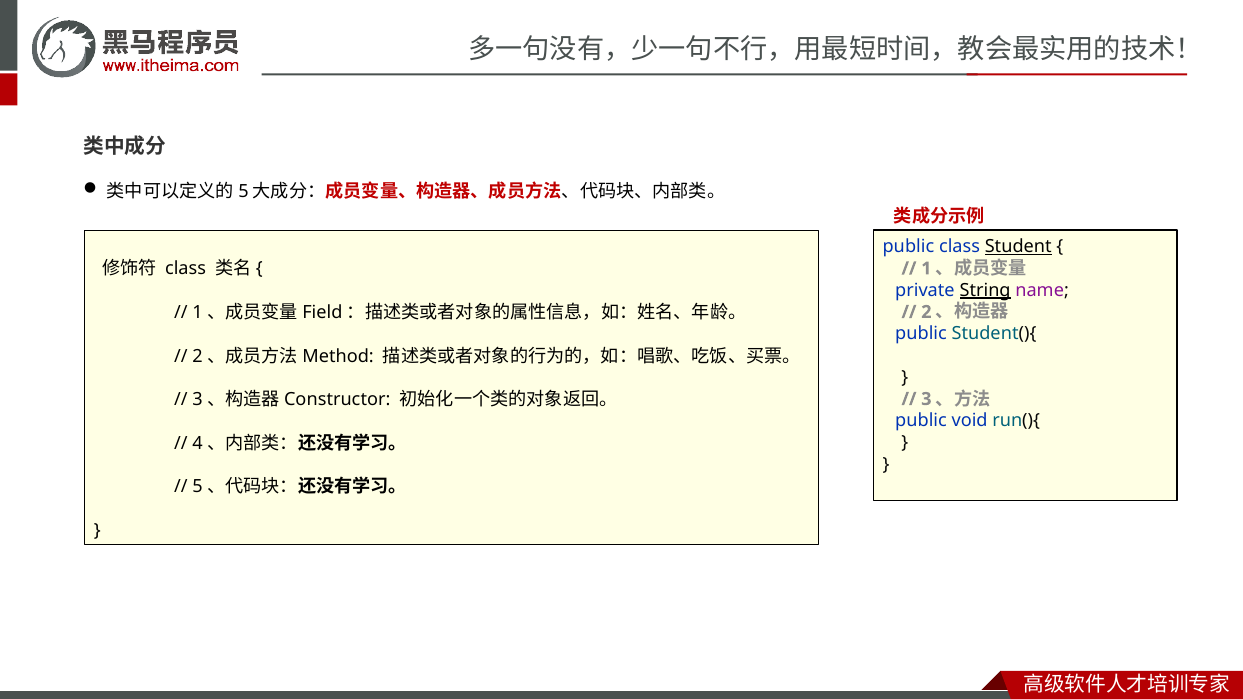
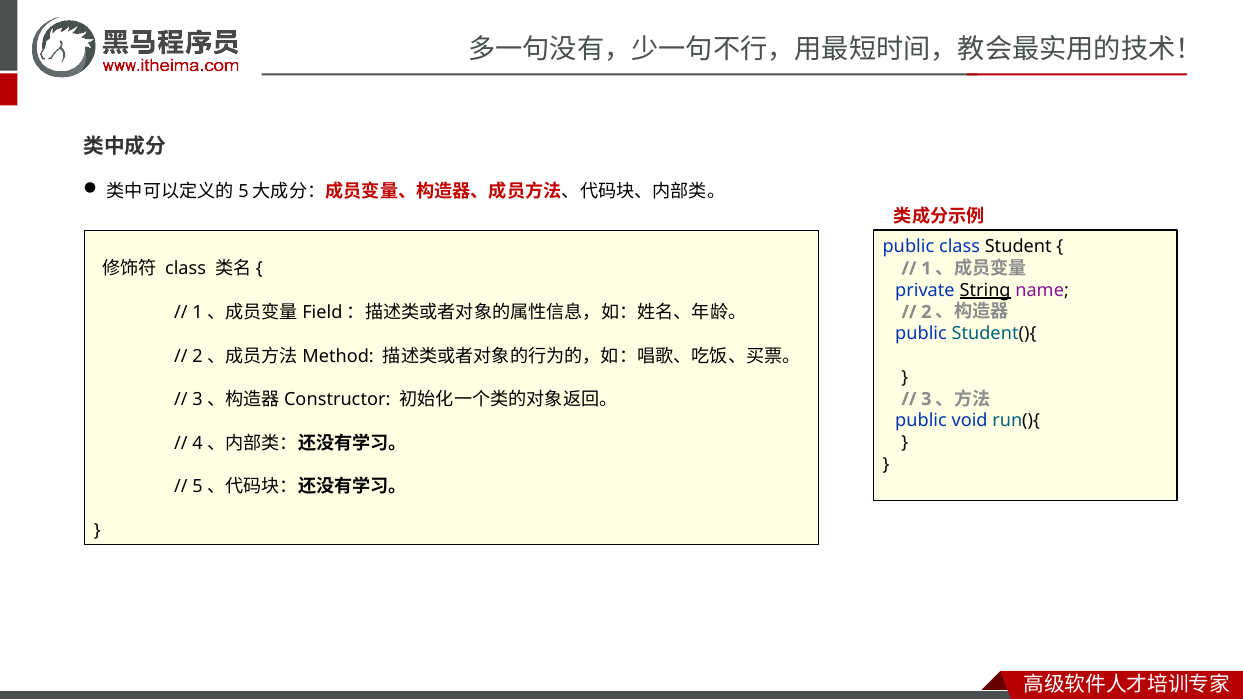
Student underline: present -> none
